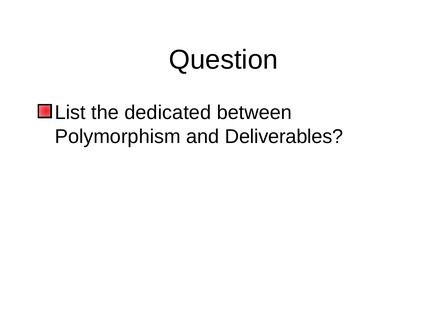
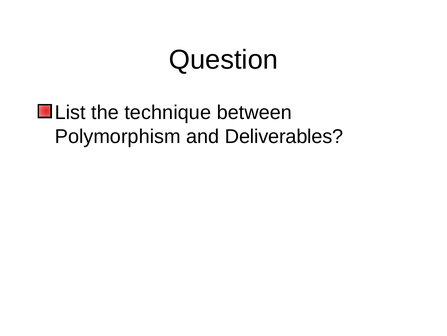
dedicated: dedicated -> technique
